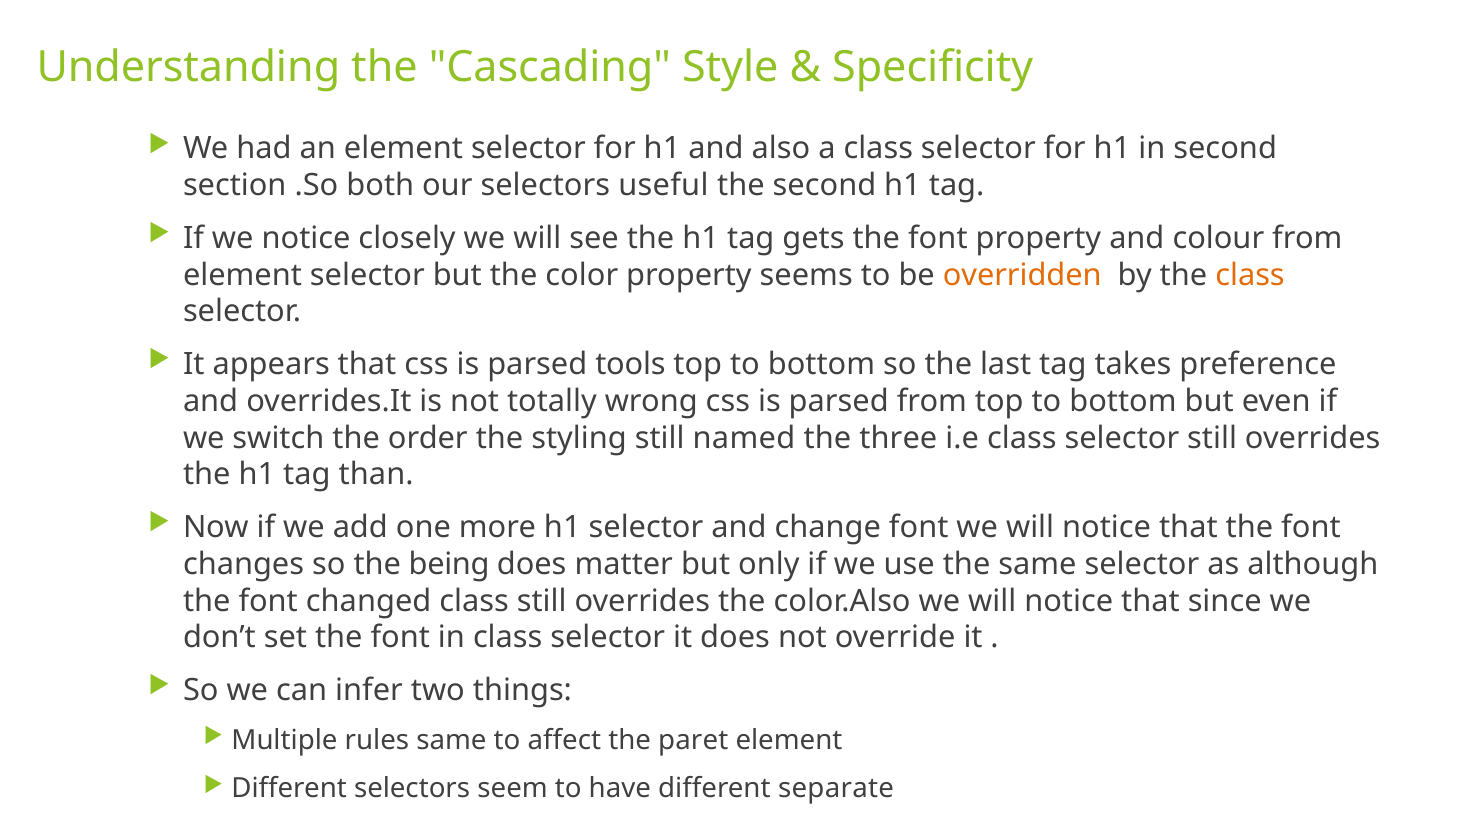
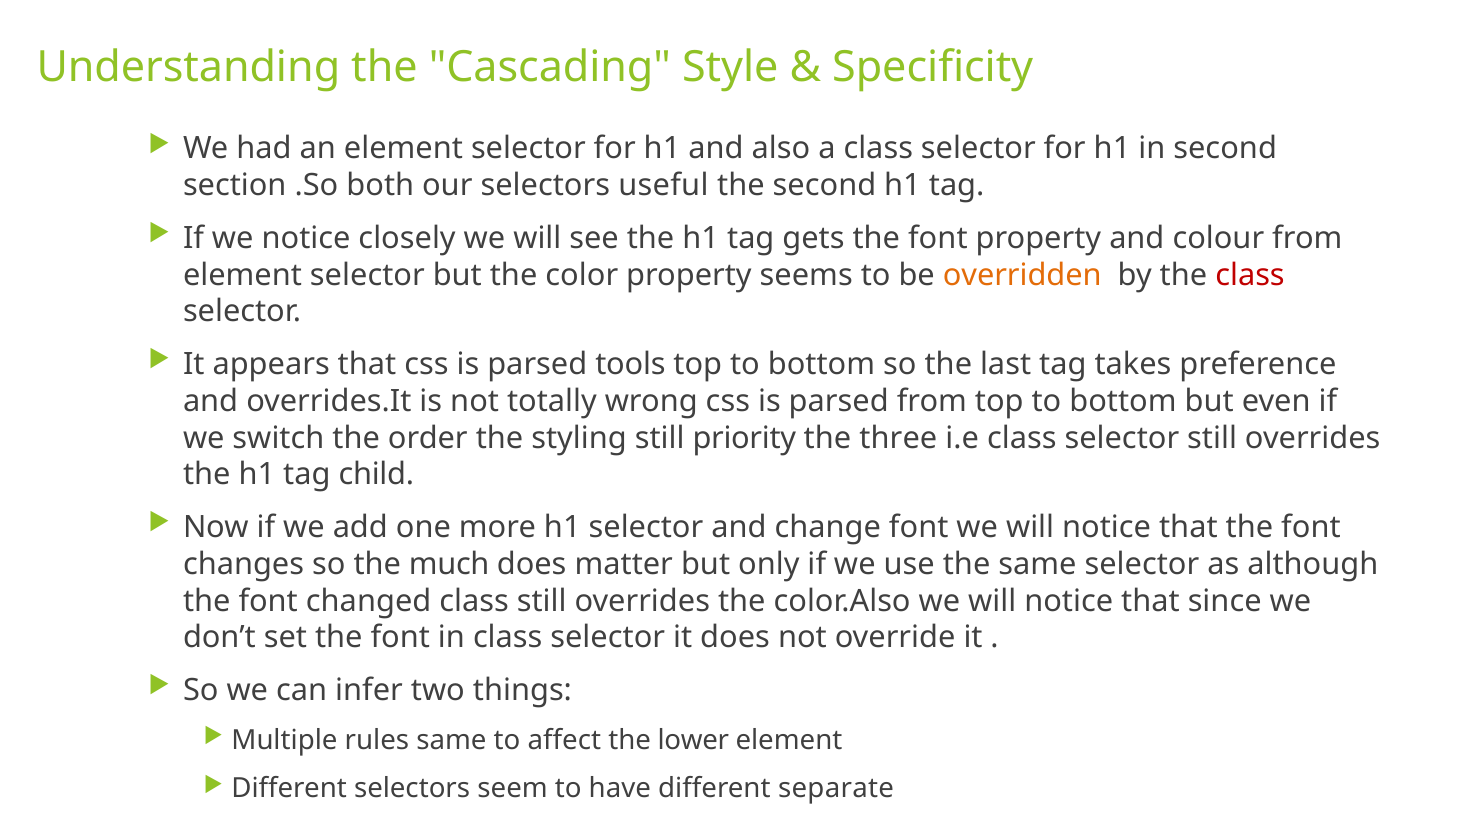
class at (1250, 275) colour: orange -> red
named: named -> priority
than: than -> child
being: being -> much
paret: paret -> lower
